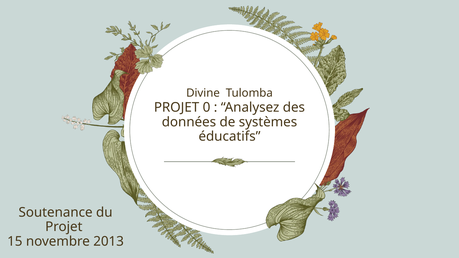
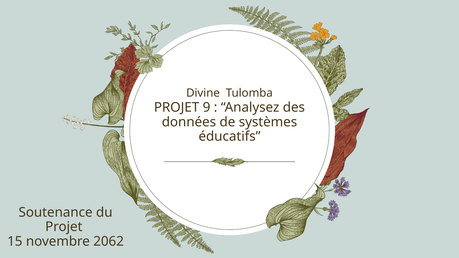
0: 0 -> 9
2013: 2013 -> 2062
